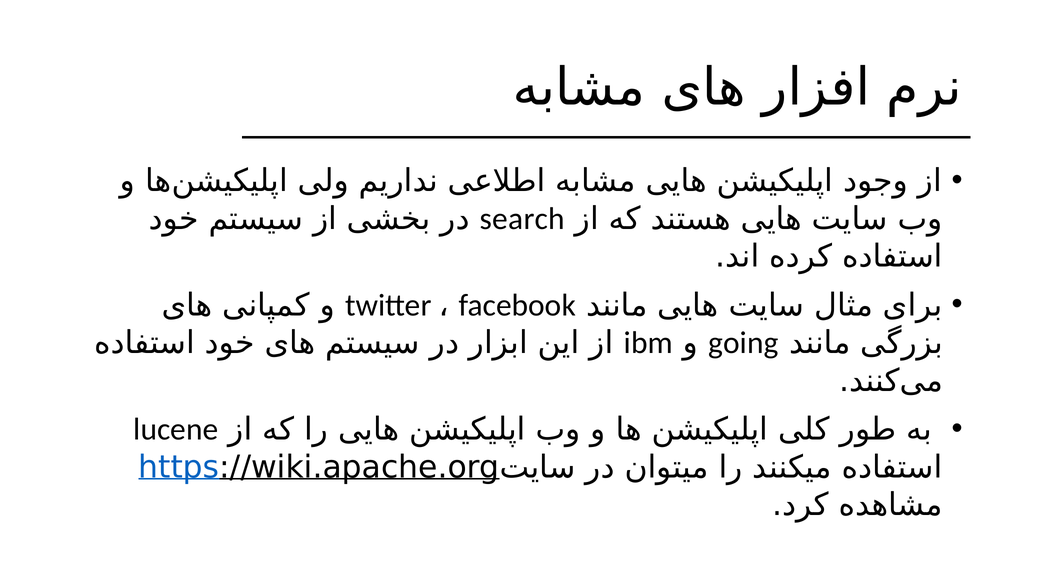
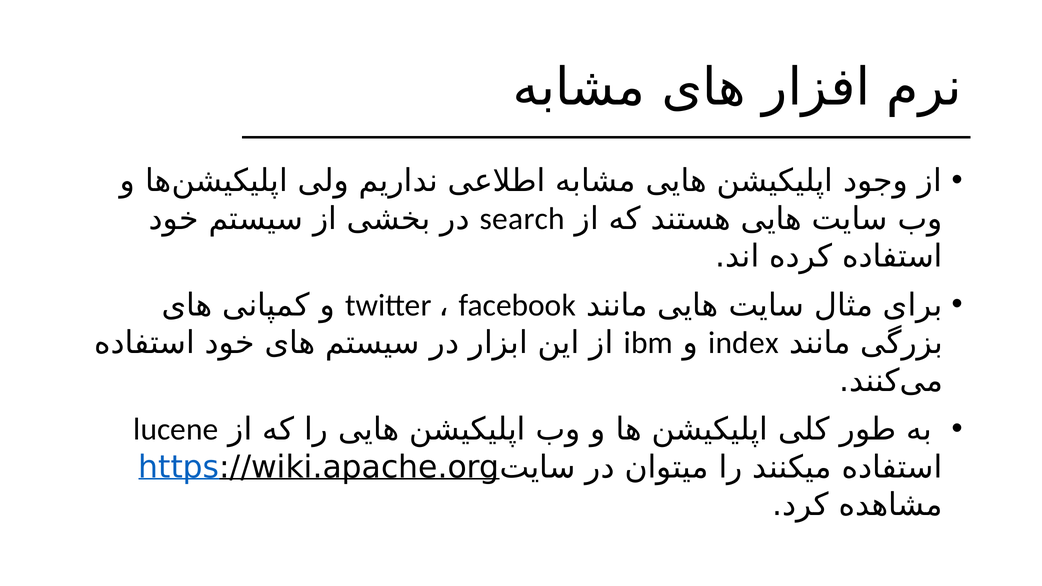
going: going -> index
